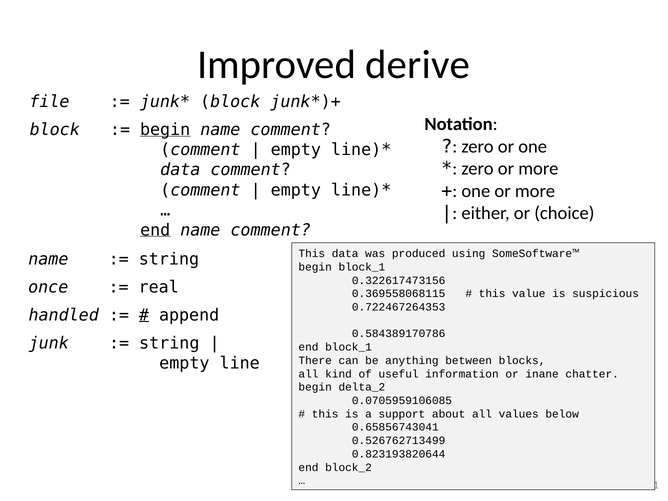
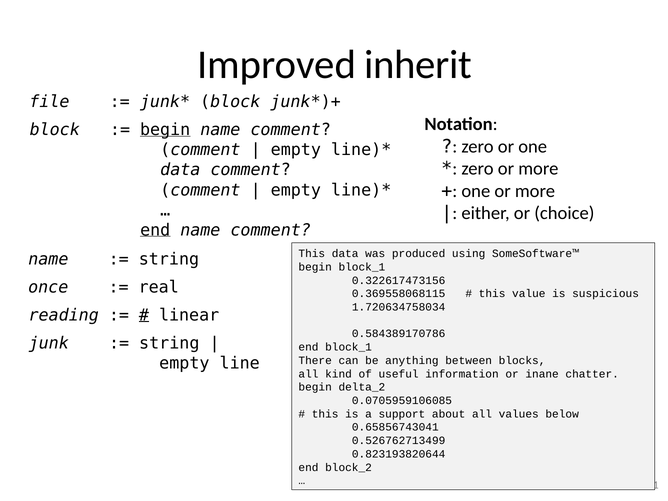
derive: derive -> inherit
0.722467264353: 0.722467264353 -> 1.720634758034
handled: handled -> reading
append: append -> linear
